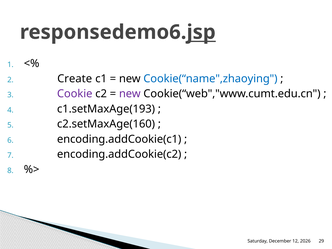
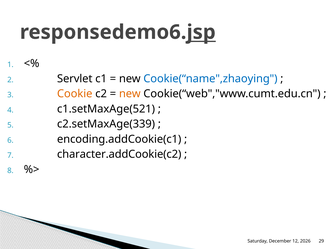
Create: Create -> Servlet
Cookie colour: purple -> orange
new at (130, 94) colour: purple -> orange
c1.setMaxAge(193: c1.setMaxAge(193 -> c1.setMaxAge(521
c2.setMaxAge(160: c2.setMaxAge(160 -> c2.setMaxAge(339
encoding.addCookie(c2: encoding.addCookie(c2 -> character.addCookie(c2
